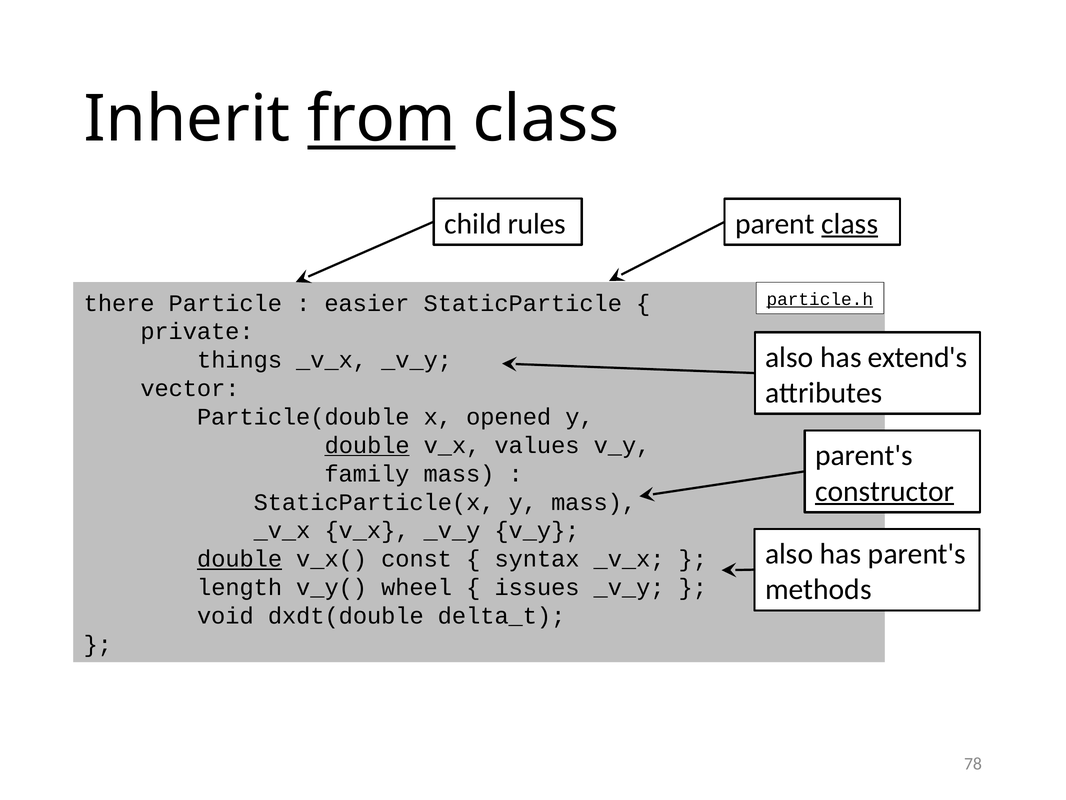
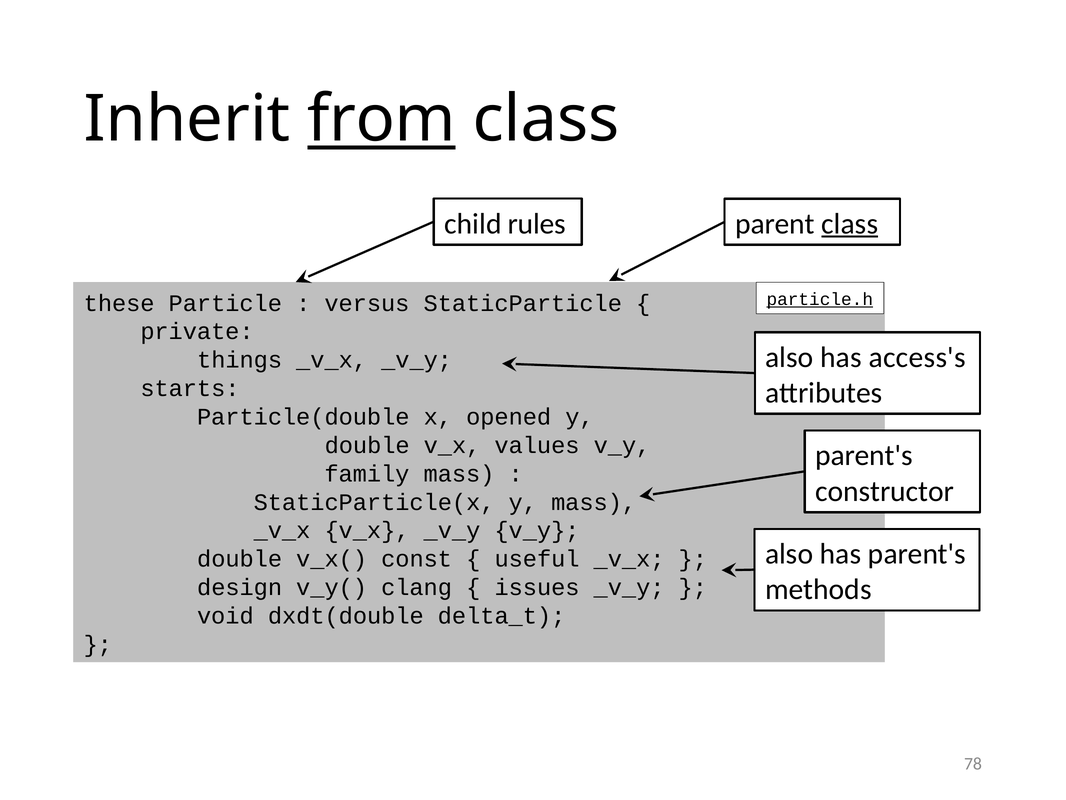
there: there -> these
easier: easier -> versus
extend's: extend's -> access's
vector: vector -> starts
double at (367, 445) underline: present -> none
constructor underline: present -> none
double at (240, 559) underline: present -> none
syntax: syntax -> useful
length: length -> design
wheel: wheel -> clang
